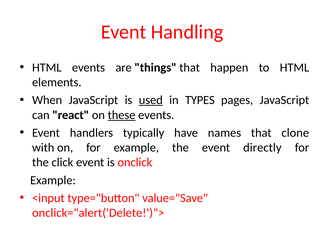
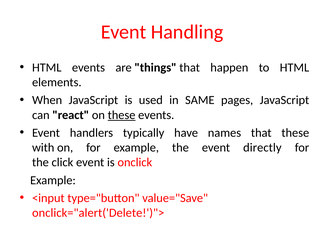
used underline: present -> none
TYPES: TYPES -> SAME
that clone: clone -> these
